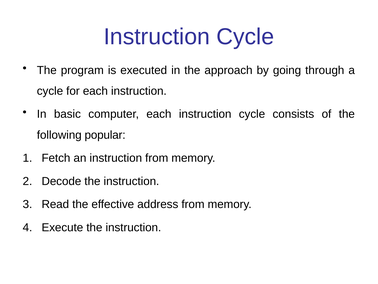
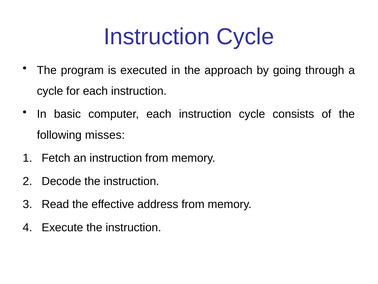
popular: popular -> misses
